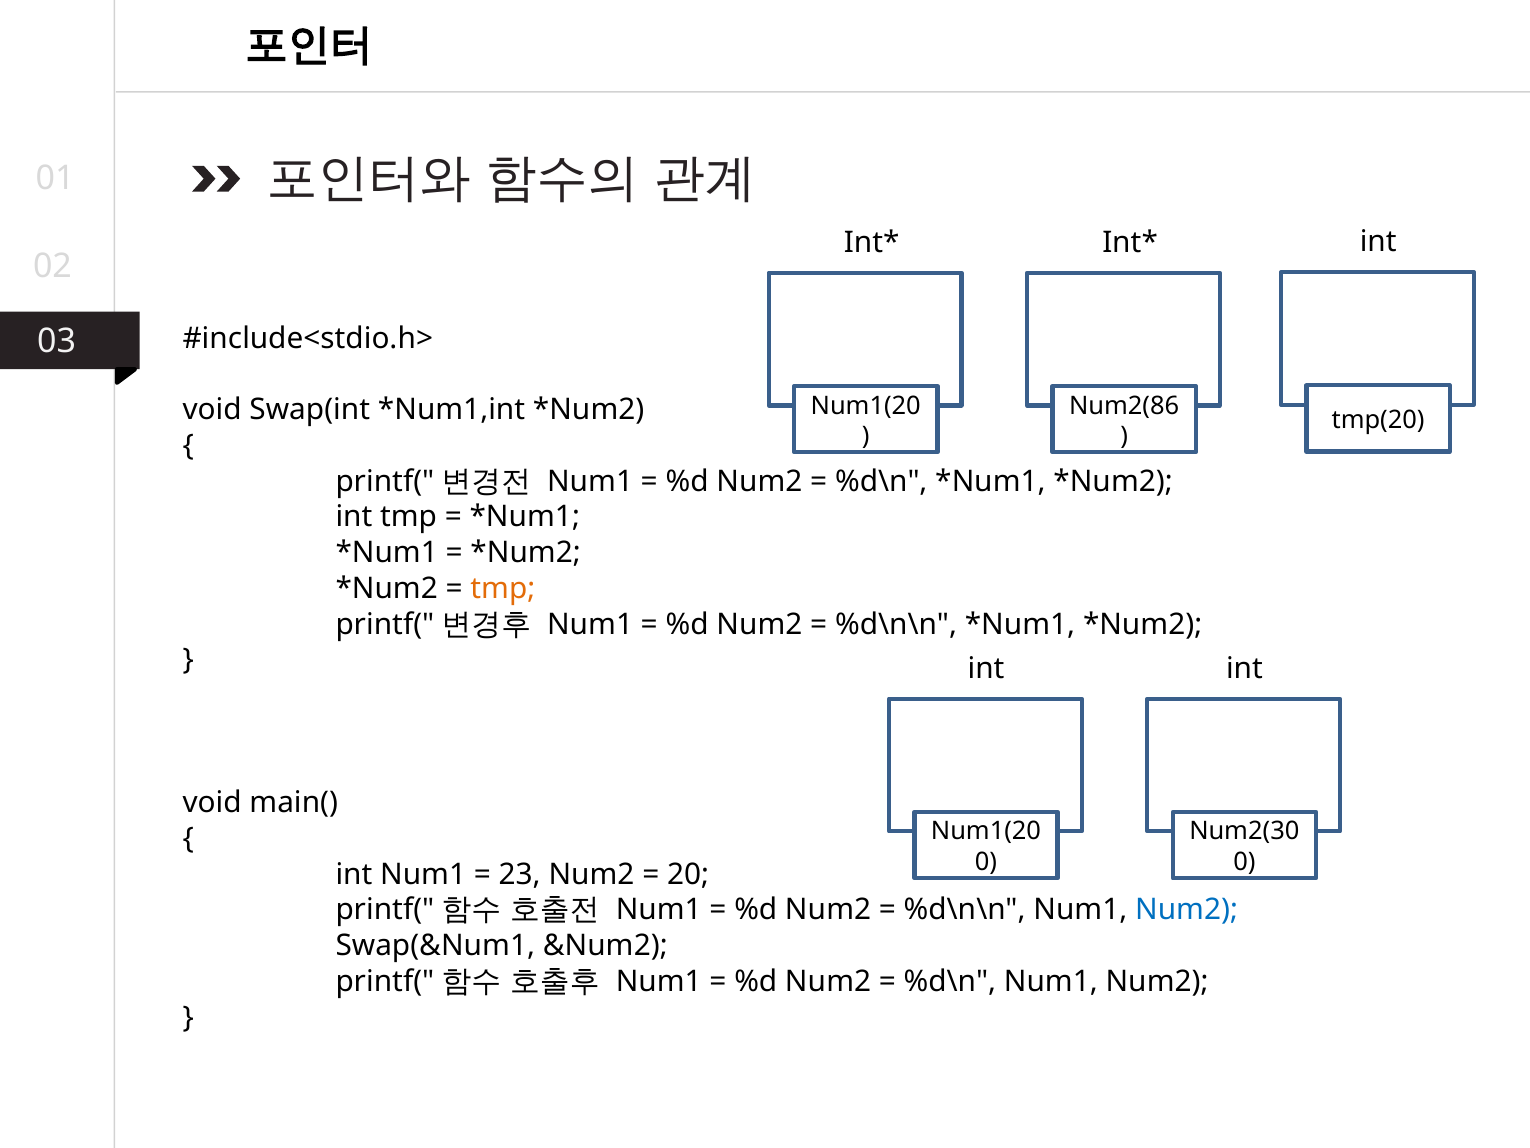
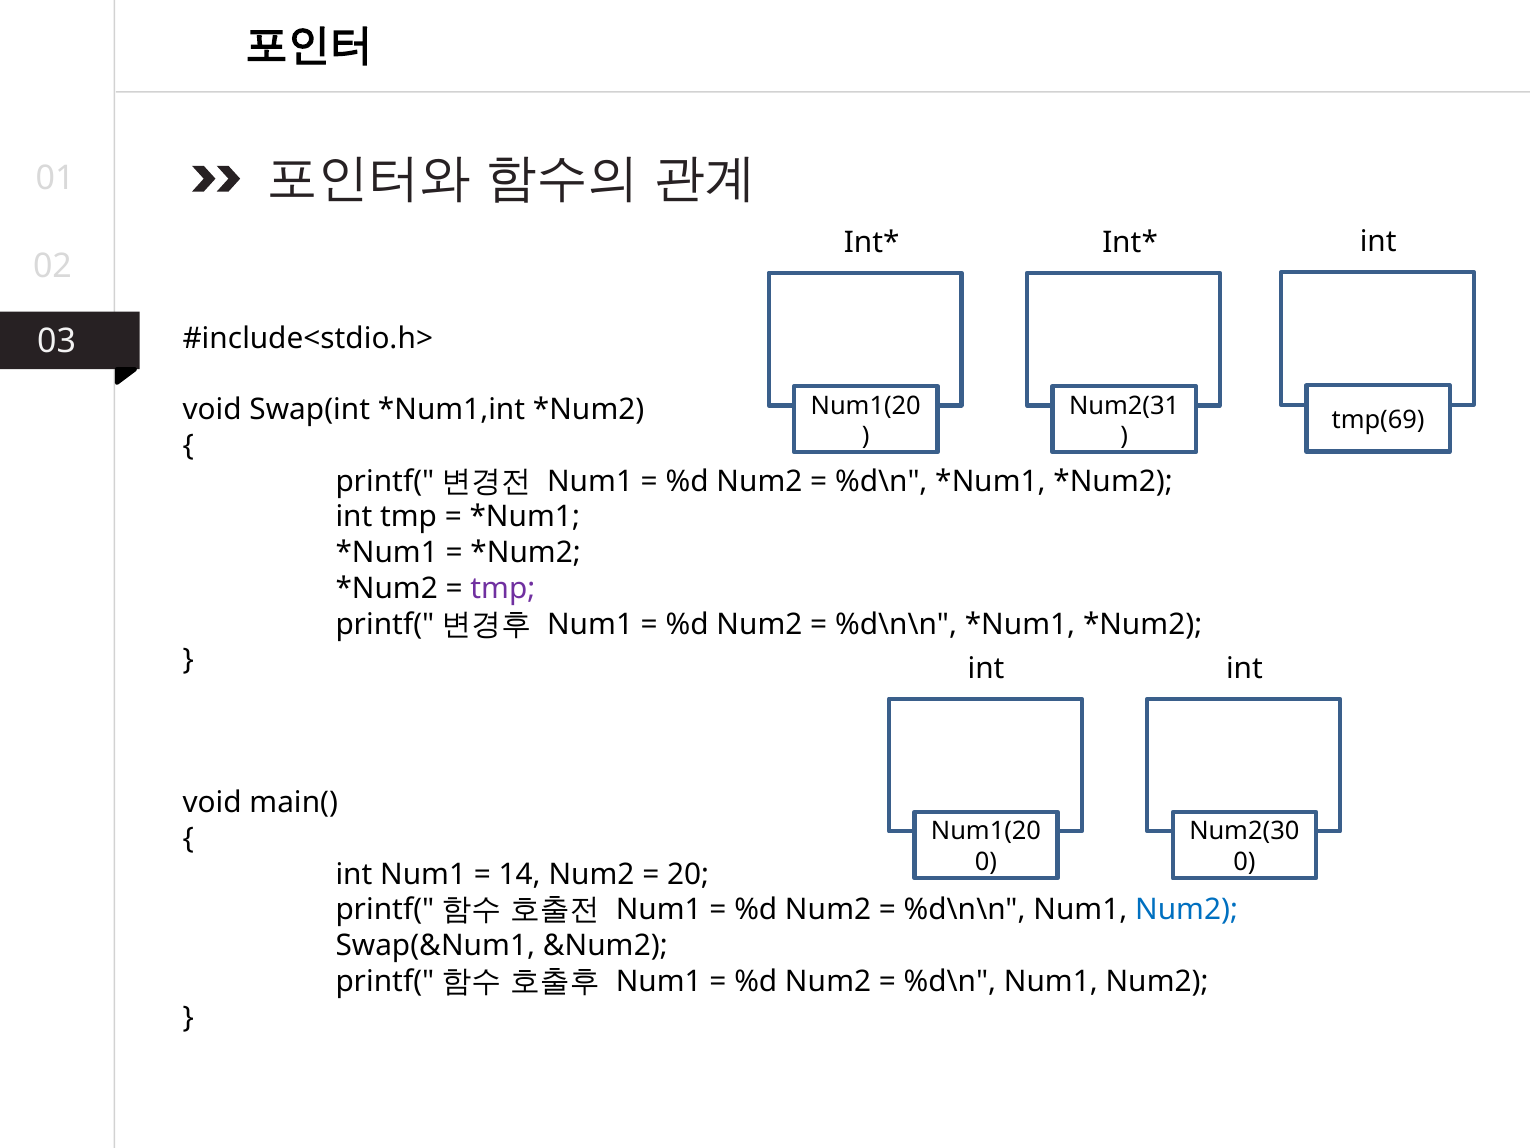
Num2(86: Num2(86 -> Num2(31
tmp(20: tmp(20 -> tmp(69
tmp at (503, 588) colour: orange -> purple
23: 23 -> 14
